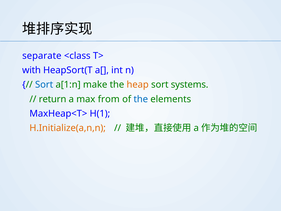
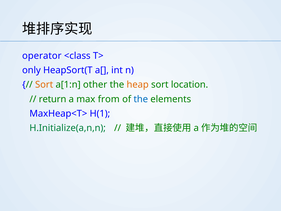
separate: separate -> operator
with: with -> only
Sort at (44, 85) colour: blue -> orange
make: make -> other
systems: systems -> location
H.Initialize(a,n,n colour: orange -> green
